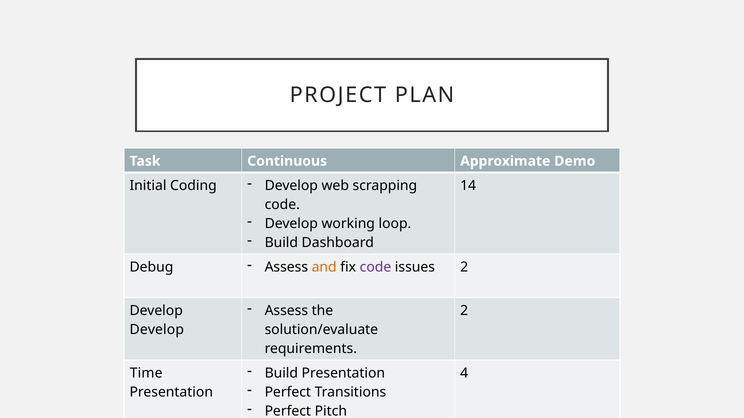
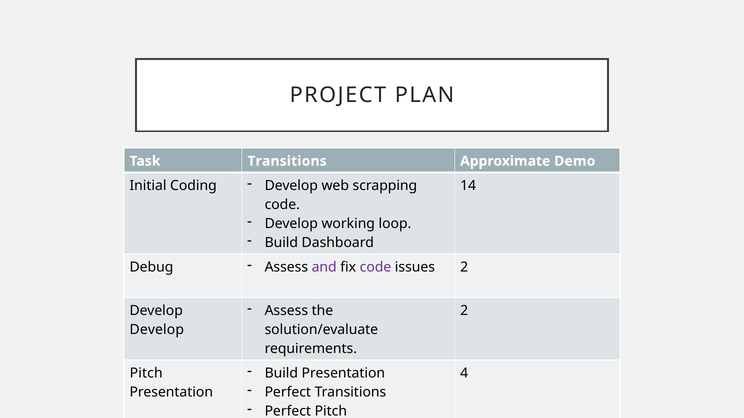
Task Continuous: Continuous -> Transitions
and colour: orange -> purple
Time at (146, 374): Time -> Pitch
